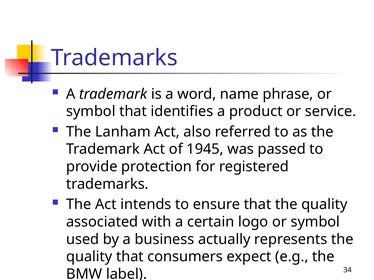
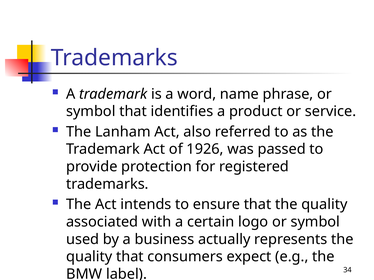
1945: 1945 -> 1926
